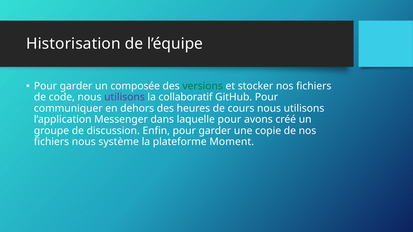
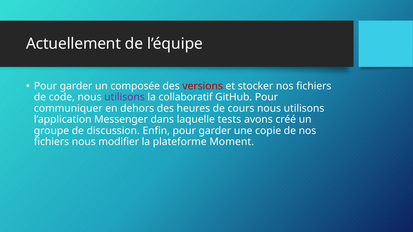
Historisation: Historisation -> Actuellement
versions colour: green -> red
laquelle pour: pour -> tests
système: système -> modifier
